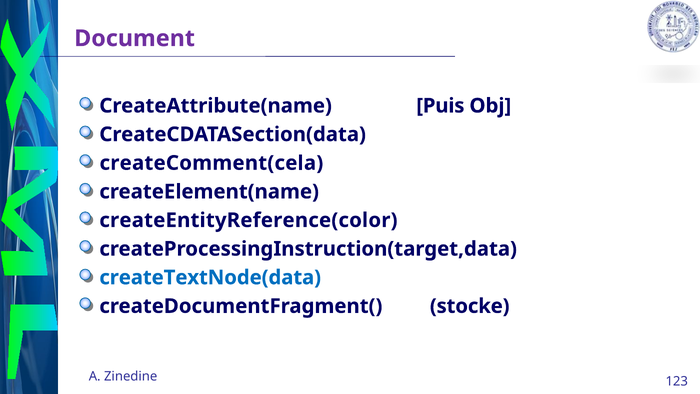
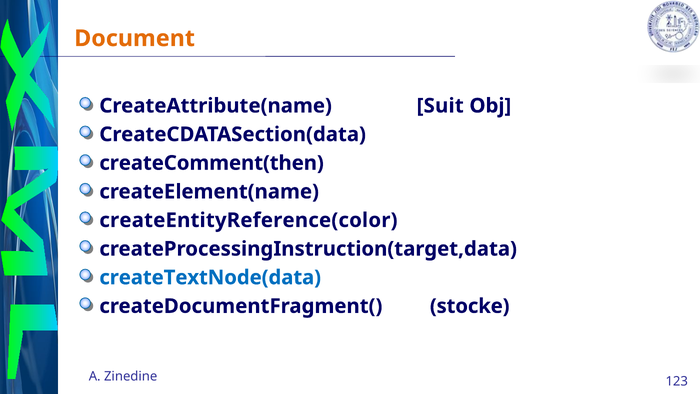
Document colour: purple -> orange
Puis: Puis -> Suit
createComment(cela: createComment(cela -> createComment(then
